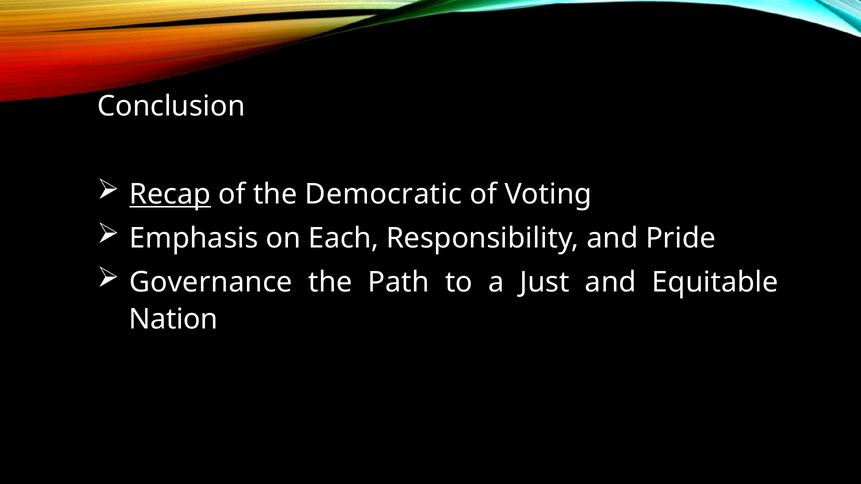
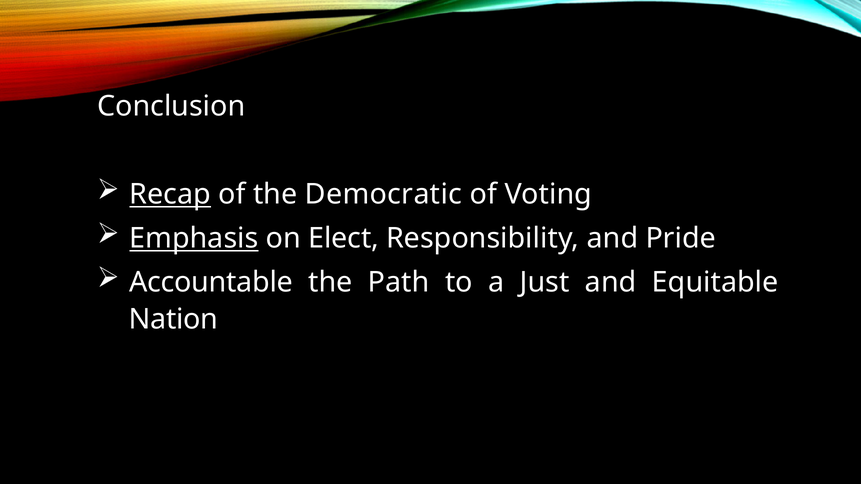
Emphasis underline: none -> present
Each: Each -> Elect
Governance: Governance -> Accountable
